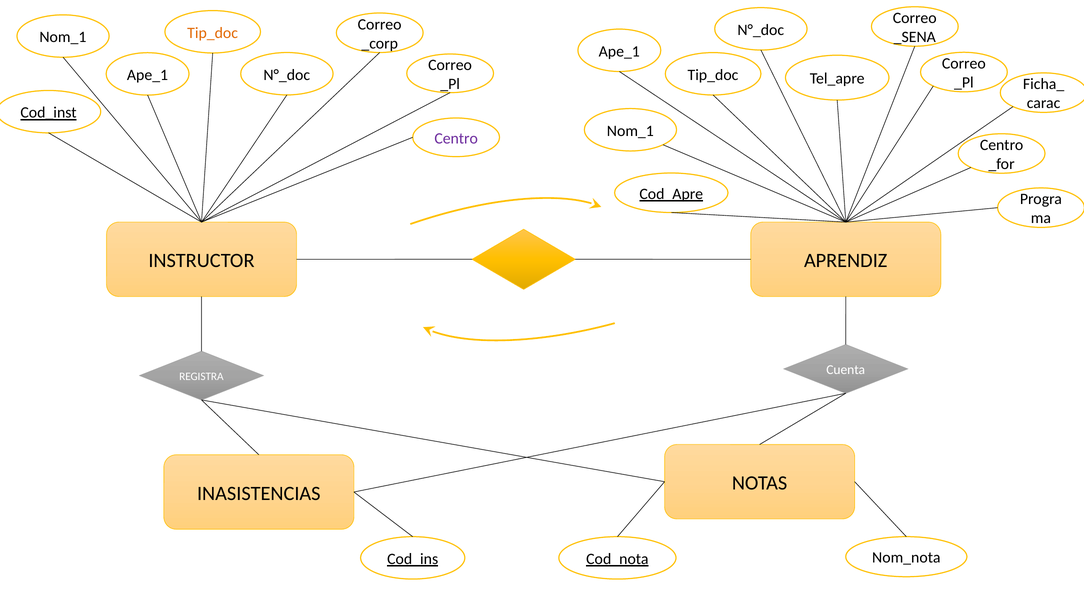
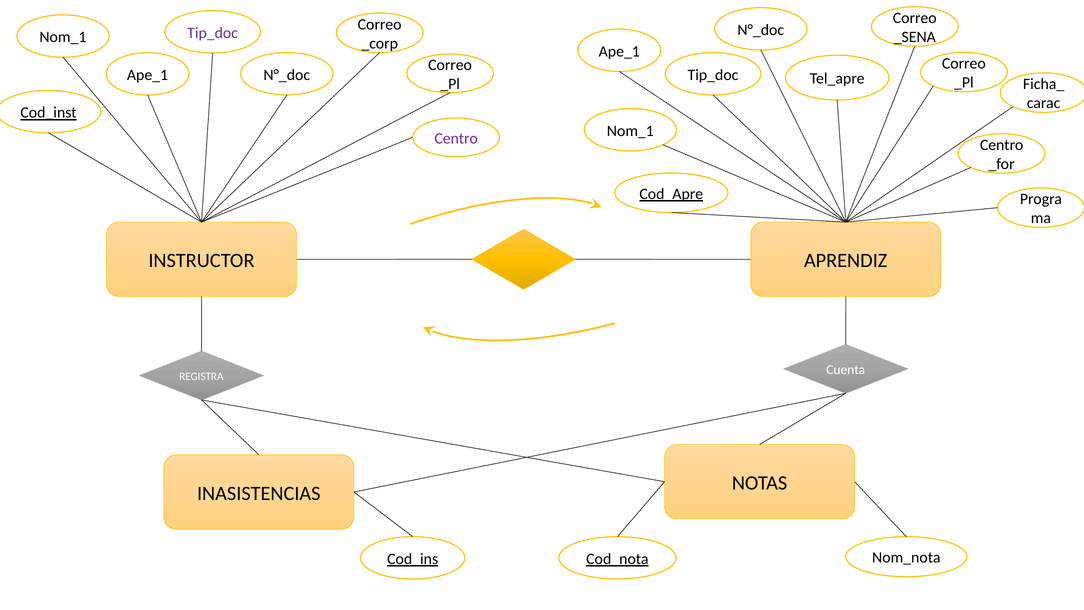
Tip_doc at (213, 33) colour: orange -> purple
